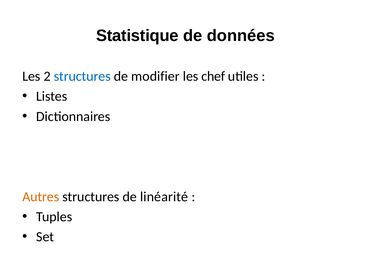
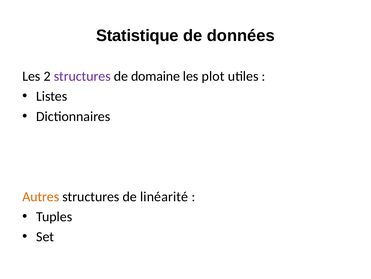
structures at (82, 76) colour: blue -> purple
modifier: modifier -> domaine
chef: chef -> plot
